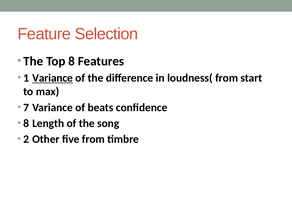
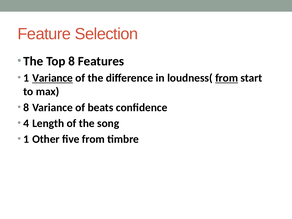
from at (227, 78) underline: none -> present
7 at (26, 107): 7 -> 8
8 at (26, 123): 8 -> 4
2 at (26, 139): 2 -> 1
